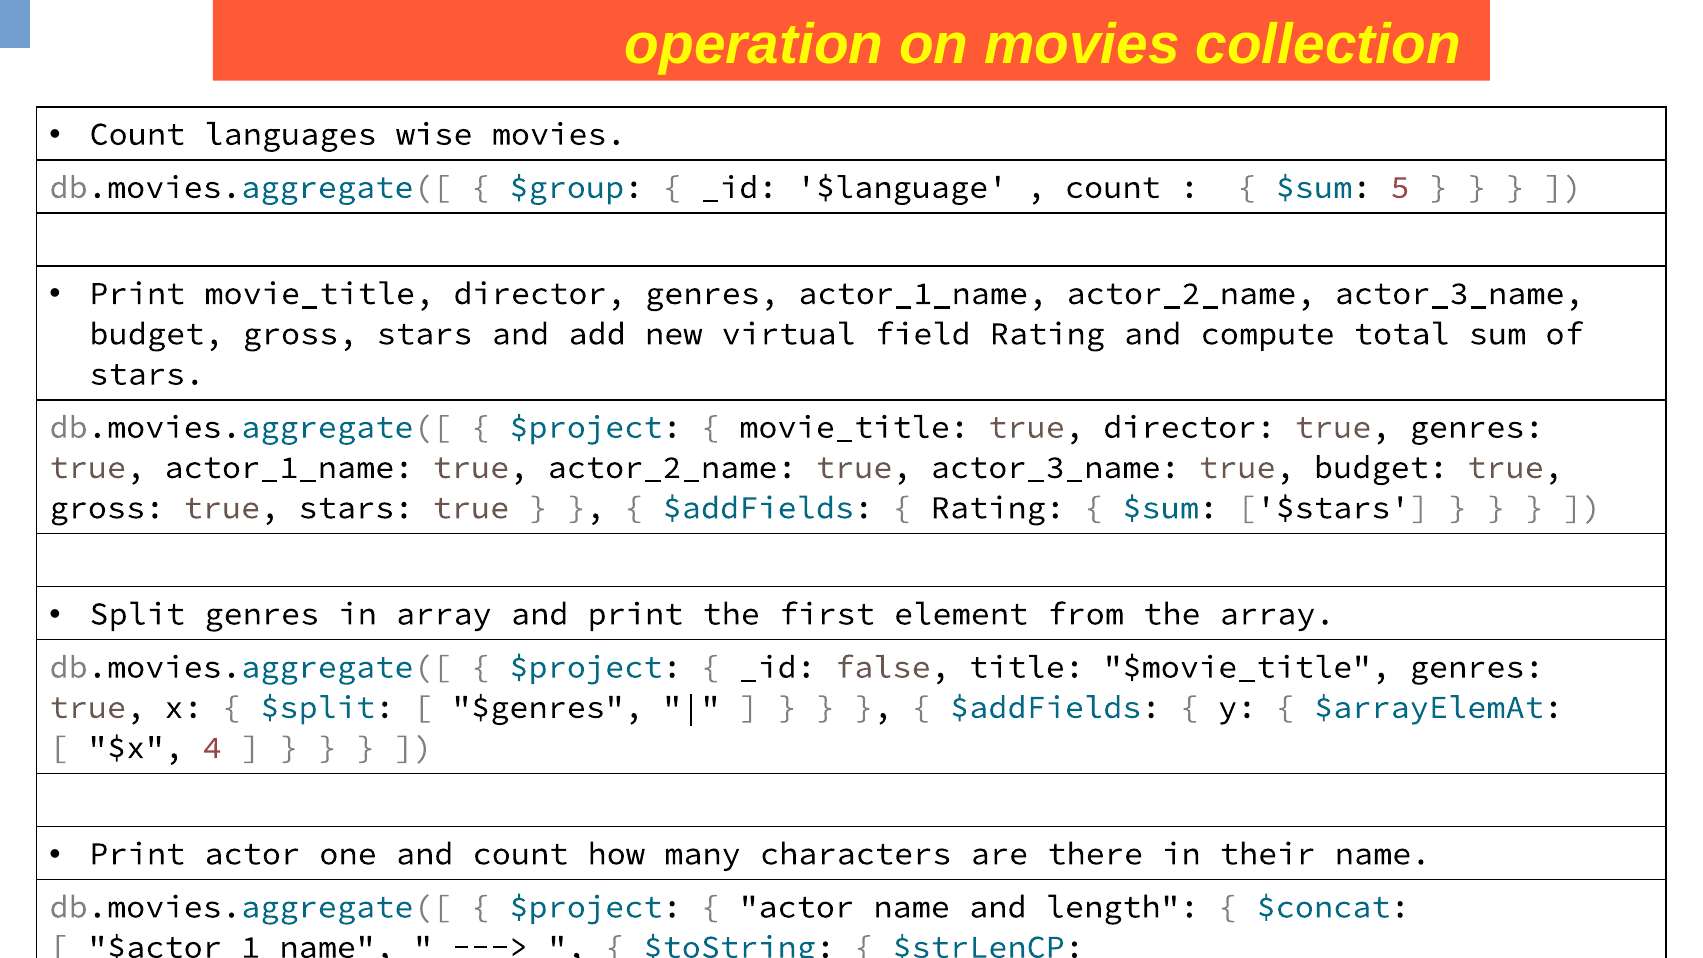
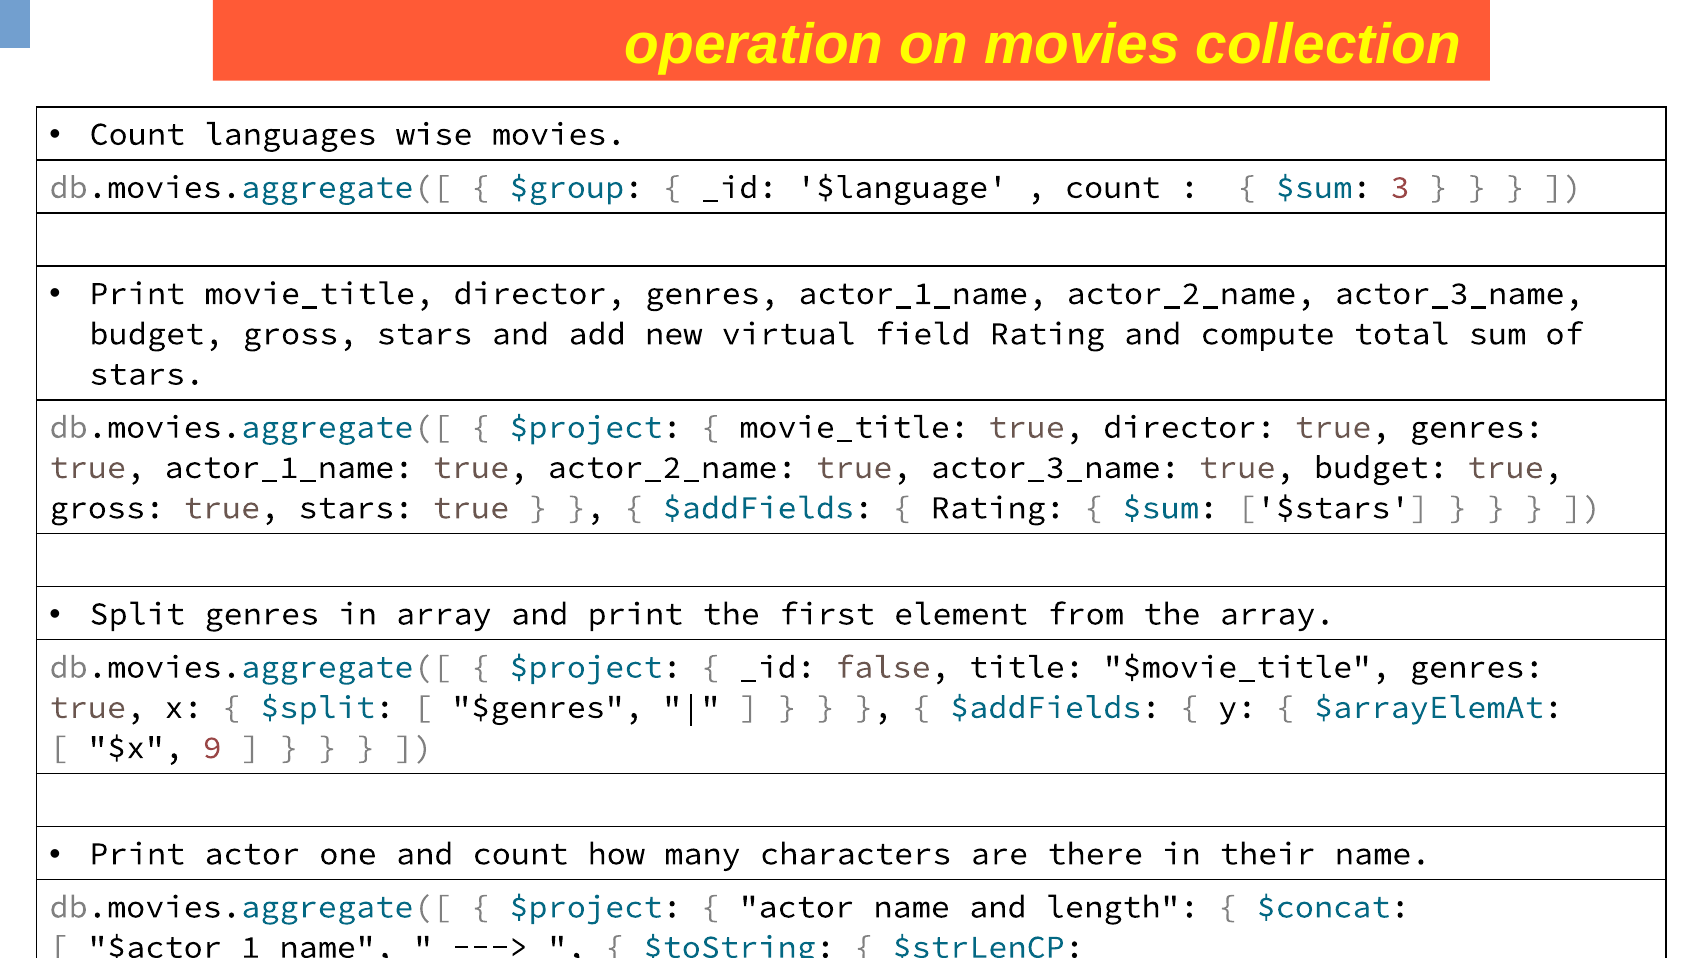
5: 5 -> 3
4: 4 -> 9
